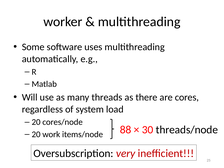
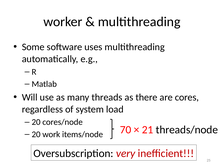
88: 88 -> 70
30: 30 -> 21
